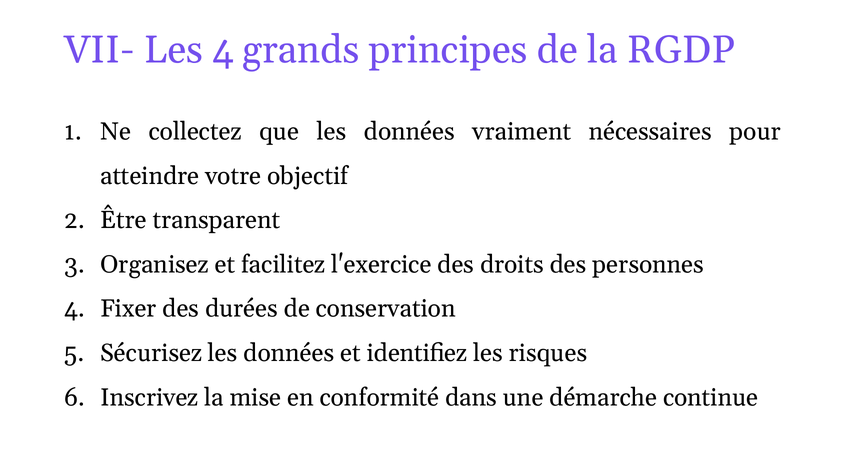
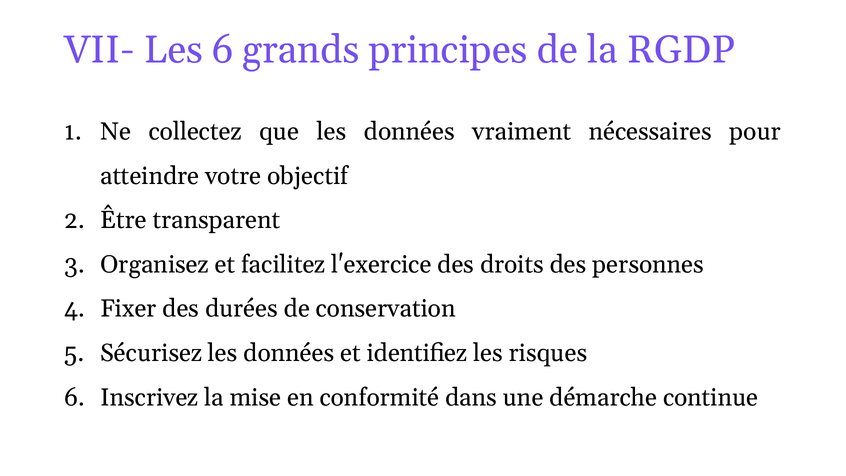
Les 4: 4 -> 6
